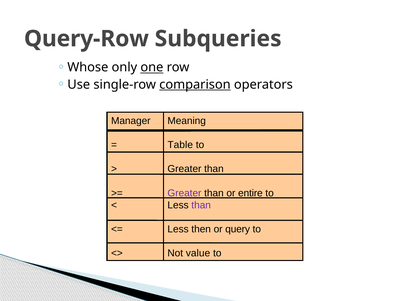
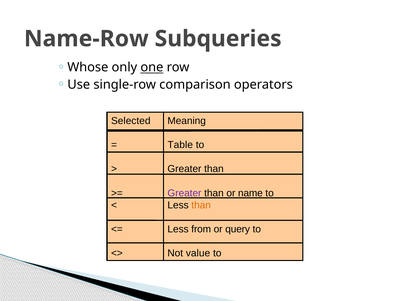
Query-Row: Query-Row -> Name-Row
comparison underline: present -> none
Manager: Manager -> Selected
entire: entire -> name
than at (201, 205) colour: purple -> orange
then: then -> from
